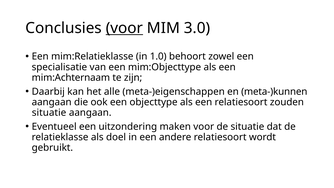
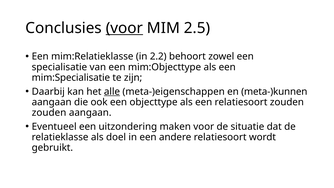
3.0: 3.0 -> 2.5
1.0: 1.0 -> 2.2
mim:Achternaam: mim:Achternaam -> mim:Specialisatie
alle underline: none -> present
situatie at (49, 113): situatie -> zouden
